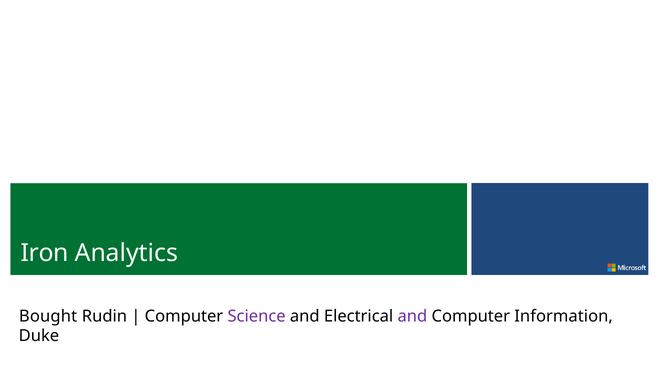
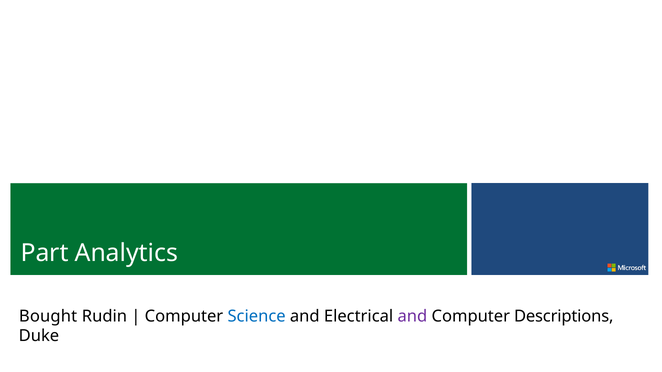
Iron: Iron -> Part
Science colour: purple -> blue
Information: Information -> Descriptions
